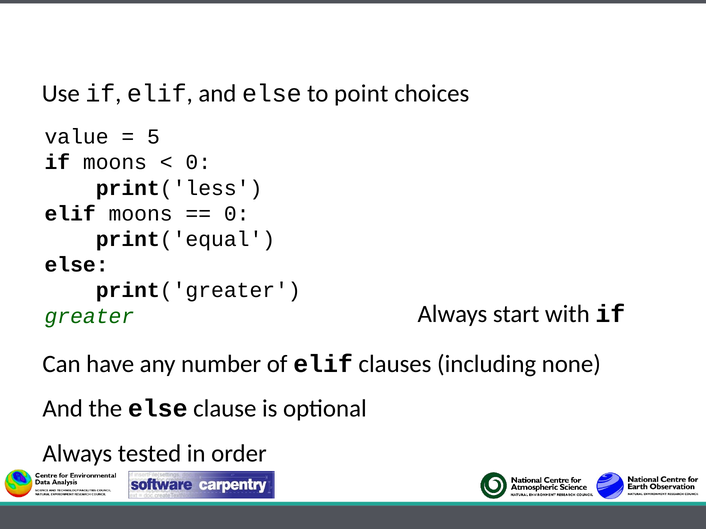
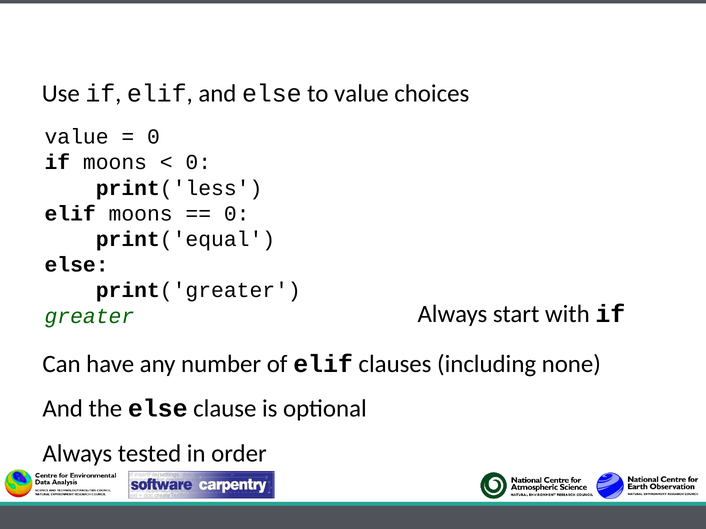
to point: point -> value
5 at (153, 137): 5 -> 0
